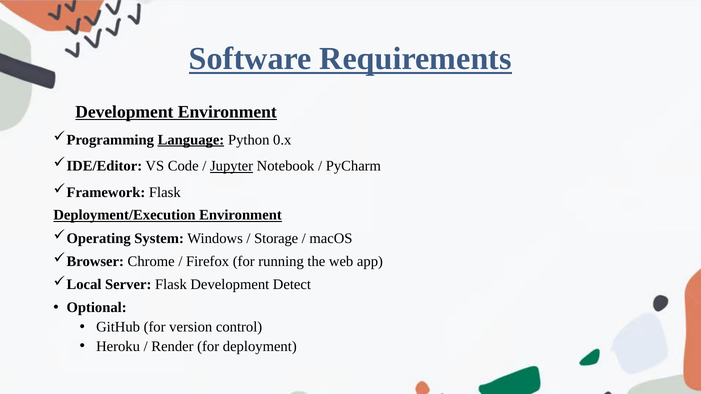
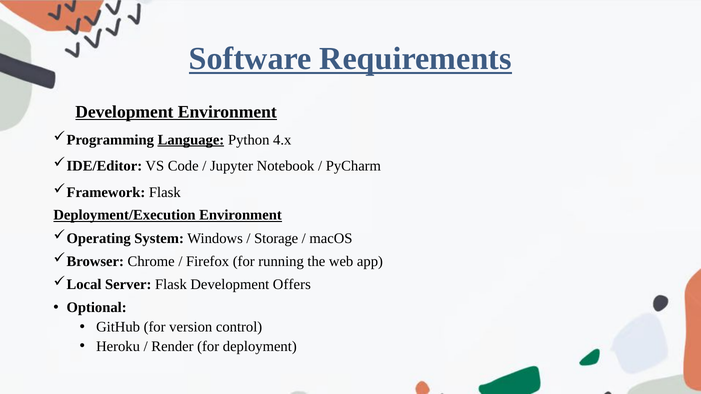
0.x: 0.x -> 4.x
Jupyter underline: present -> none
Detect: Detect -> Offers
